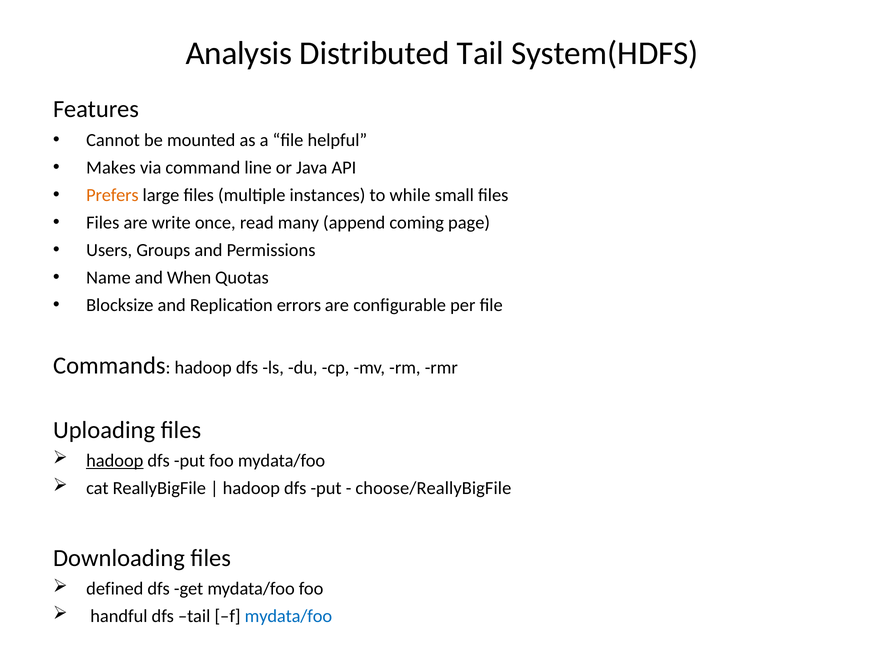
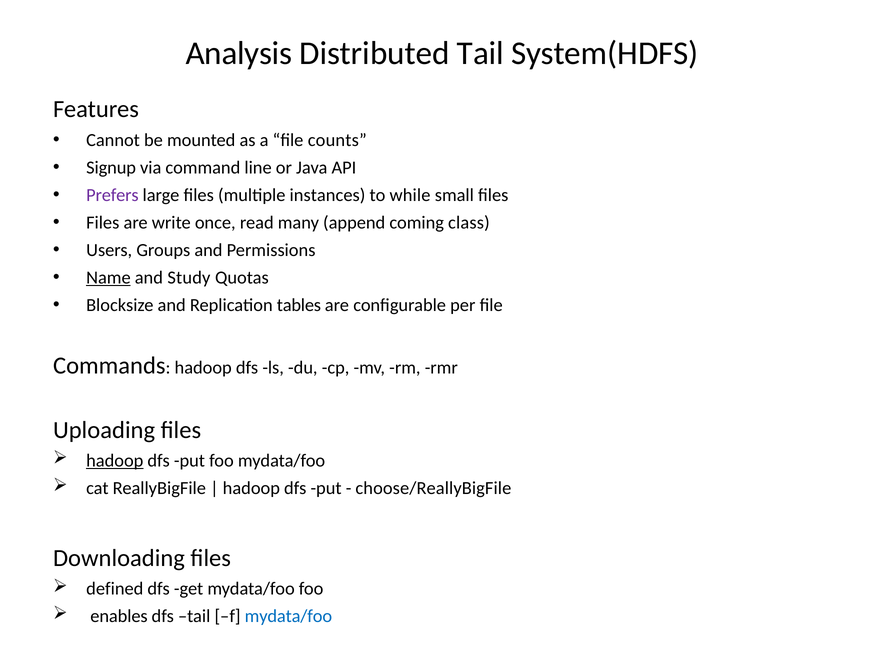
helpful: helpful -> counts
Makes: Makes -> Signup
Prefers colour: orange -> purple
page: page -> class
Name underline: none -> present
When: When -> Study
errors: errors -> tables
handful: handful -> enables
